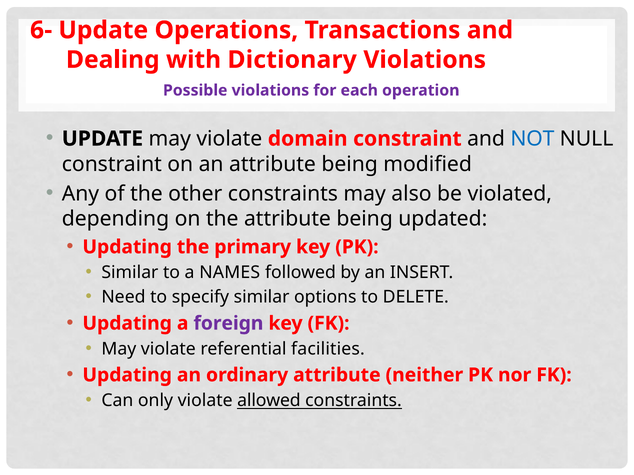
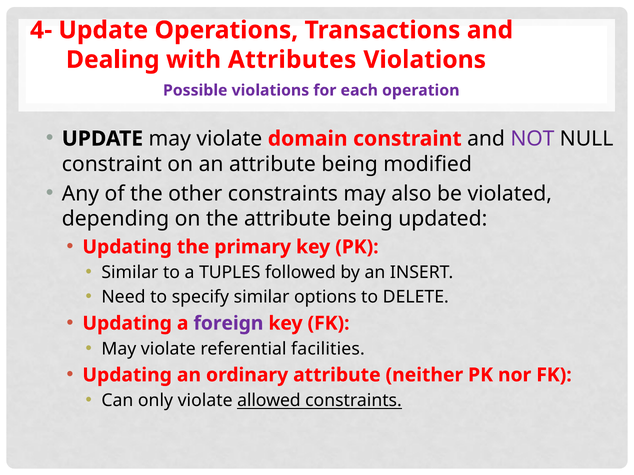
6-: 6- -> 4-
Dictionary: Dictionary -> Attributes
NOT colour: blue -> purple
NAMES: NAMES -> TUPLES
